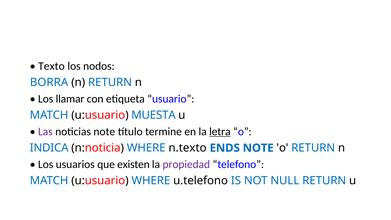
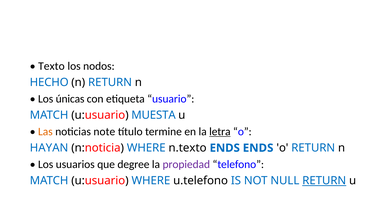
BORRA: BORRA -> HECHO
llamar: llamar -> únicas
Las colour: purple -> orange
INDICA: INDICA -> HAYAN
ENDS NOTE: NOTE -> ENDS
existen: existen -> degree
RETURN at (324, 181) underline: none -> present
